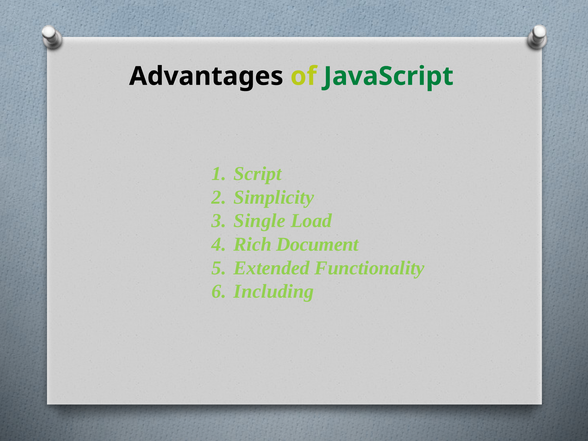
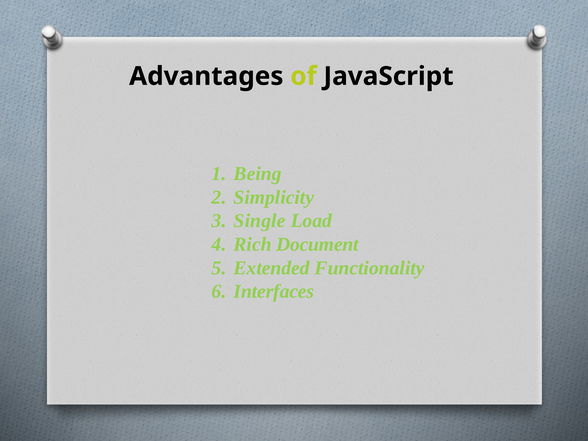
JavaScript colour: green -> black
Script: Script -> Being
Including: Including -> Interfaces
